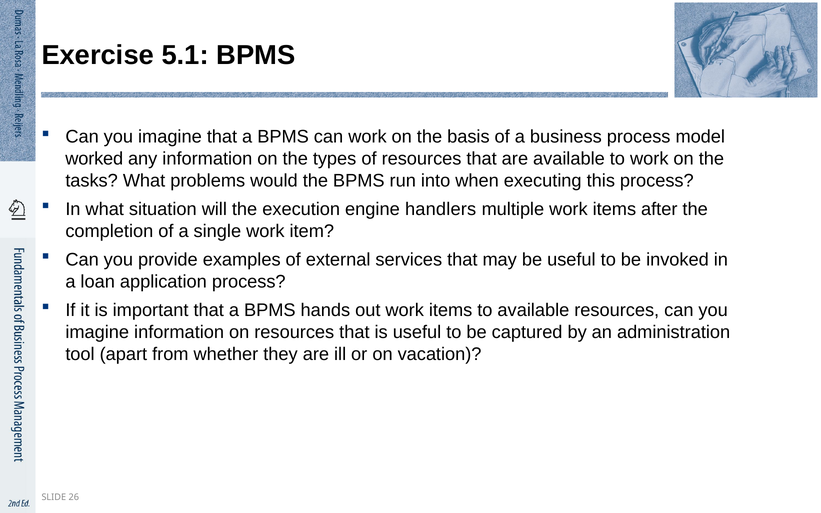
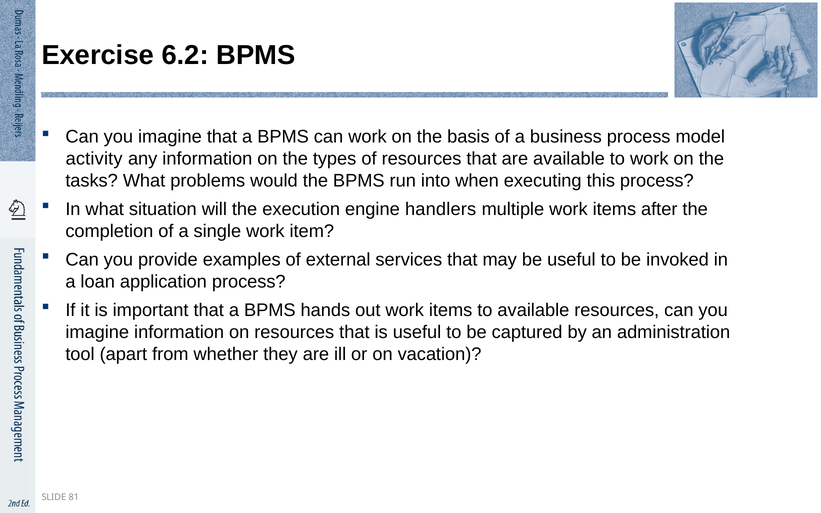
5.1: 5.1 -> 6.2
worked: worked -> activity
26: 26 -> 81
